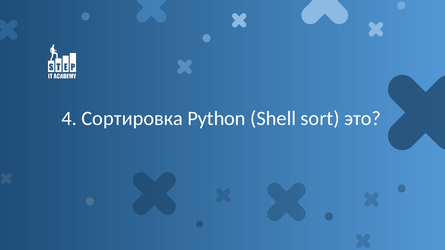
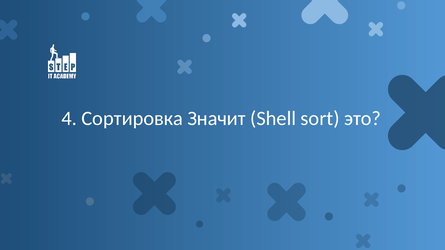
Python: Python -> Значит
